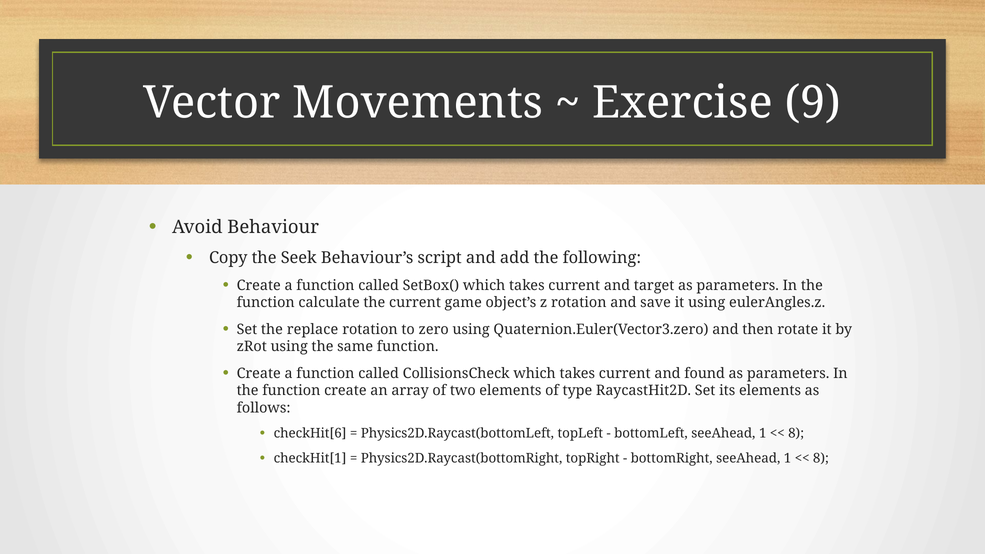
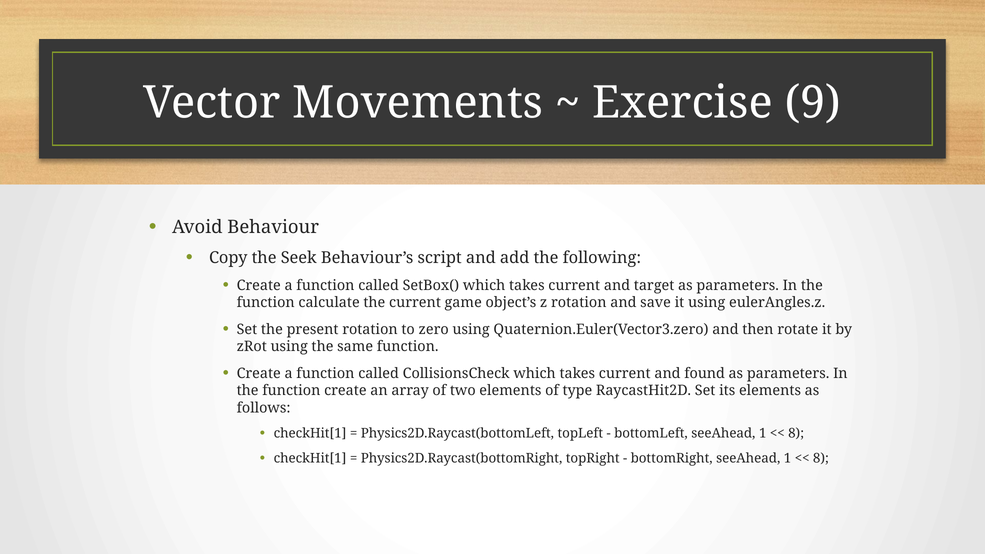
replace: replace -> present
checkHit[6 at (310, 434): checkHit[6 -> checkHit[1
